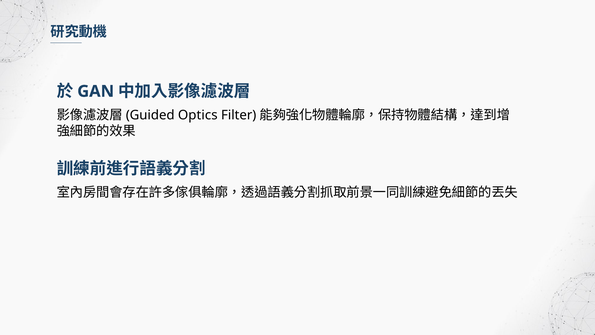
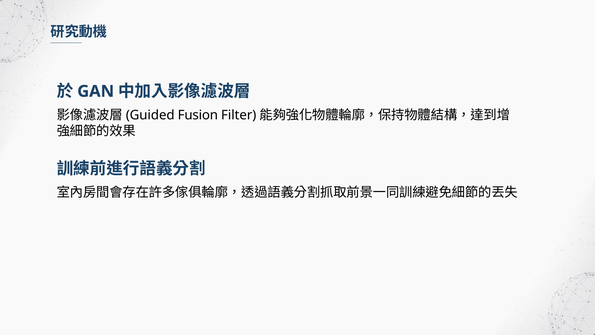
Optics: Optics -> Fusion
